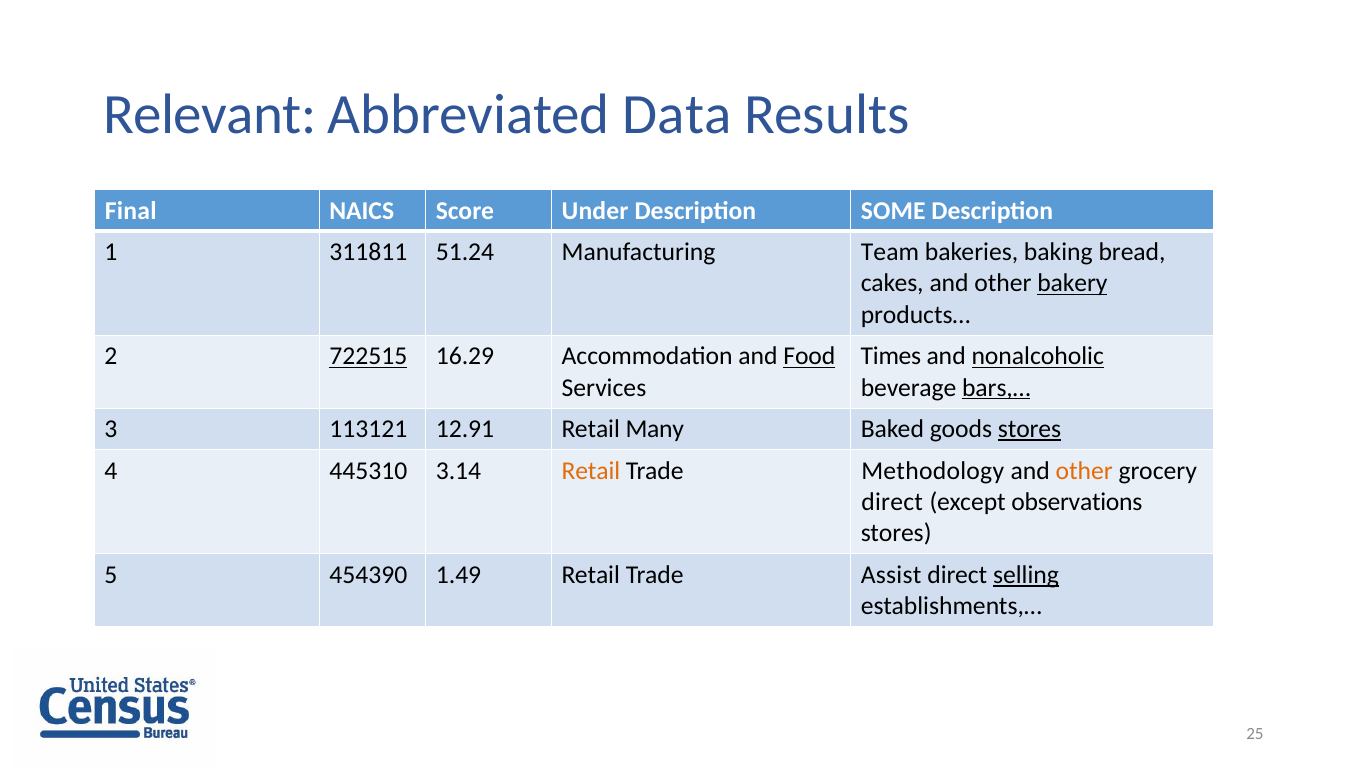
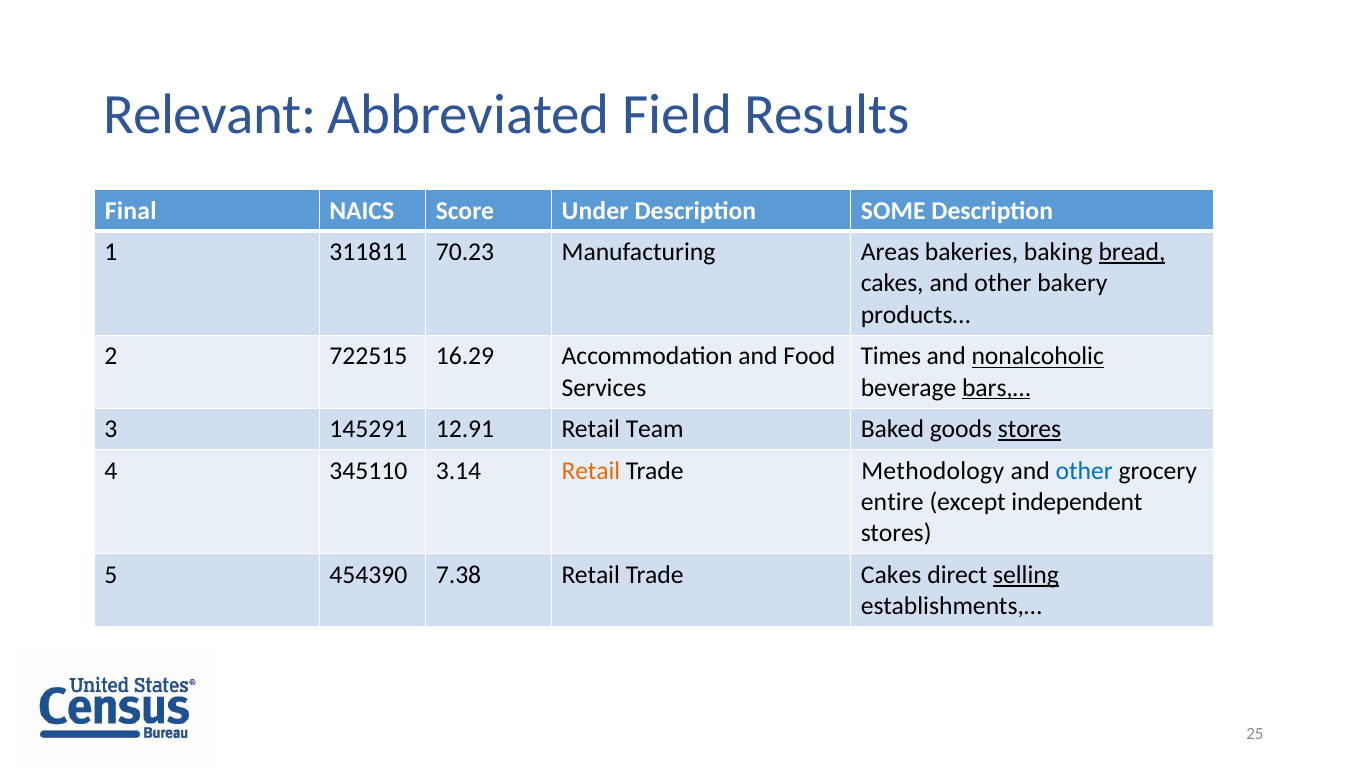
Data: Data -> Field
51.24: 51.24 -> 70.23
Team: Team -> Areas
bread underline: none -> present
bakery underline: present -> none
722515 underline: present -> none
Food underline: present -> none
113121: 113121 -> 145291
Many: Many -> Team
445310: 445310 -> 345110
other at (1084, 471) colour: orange -> blue
direct at (892, 502): direct -> entire
observations: observations -> independent
1.49: 1.49 -> 7.38
Trade Assist: Assist -> Cakes
